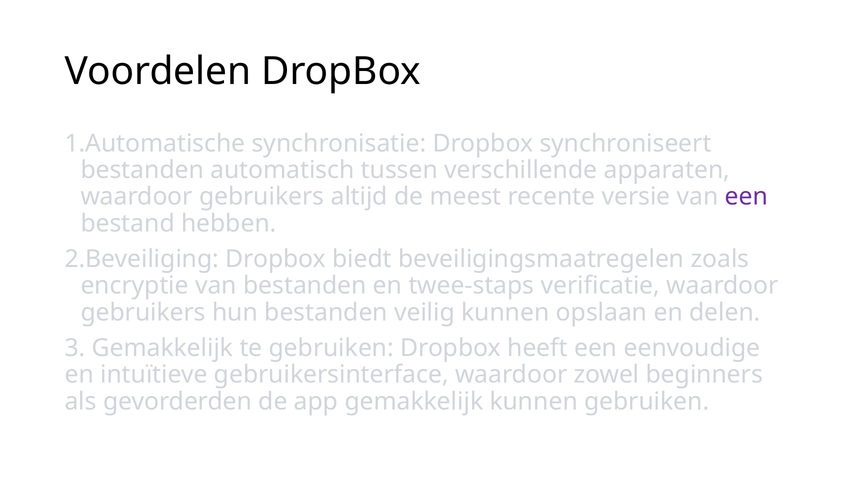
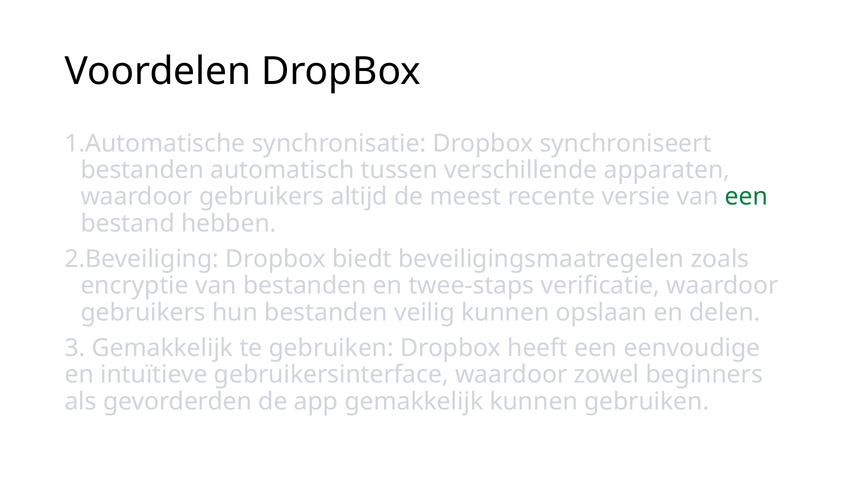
een at (746, 197) colour: purple -> green
